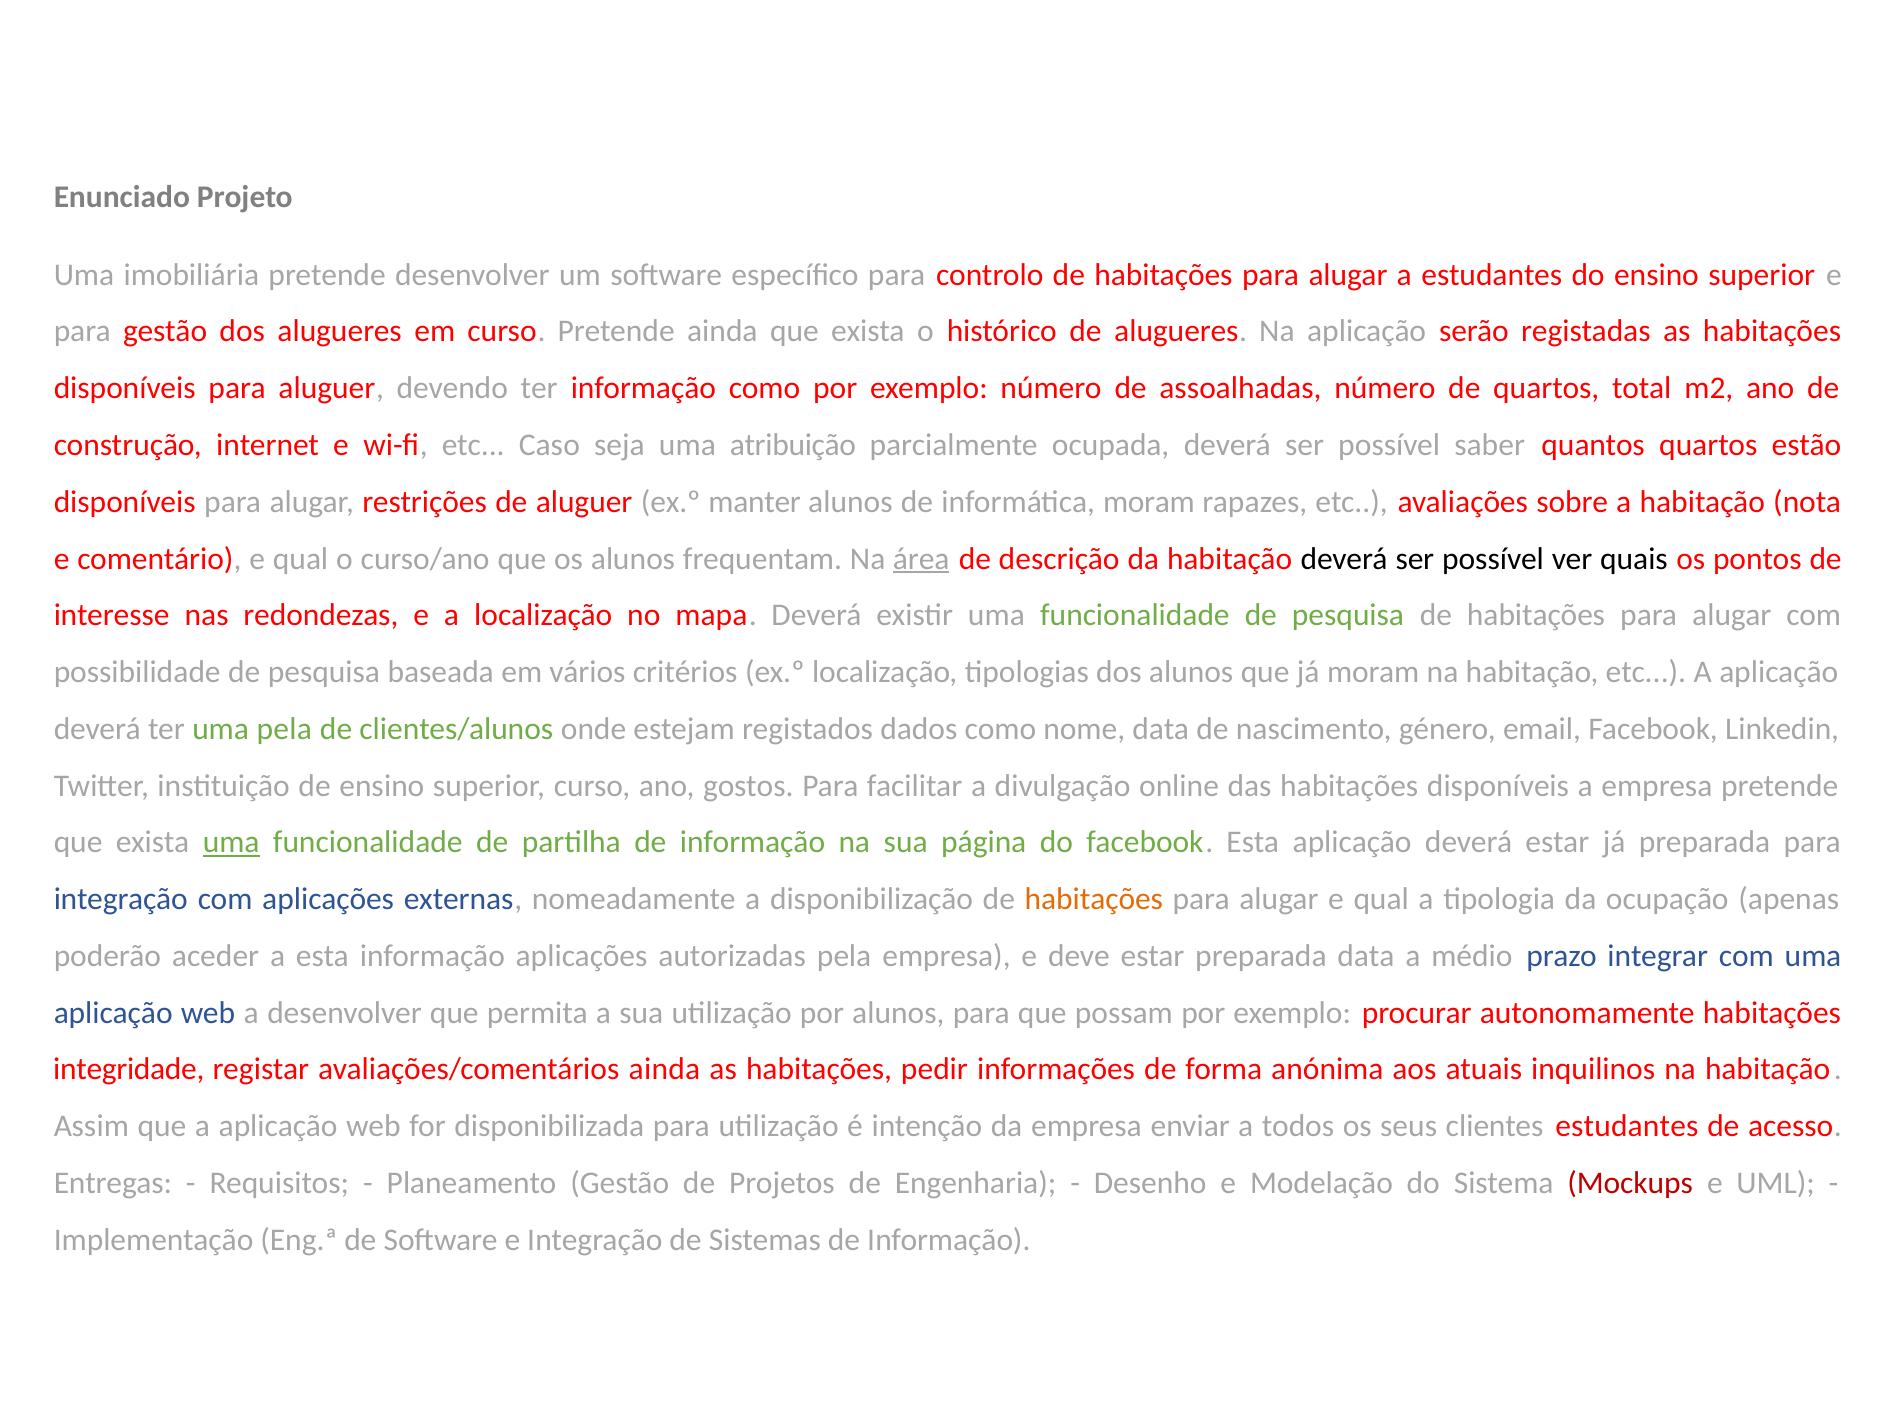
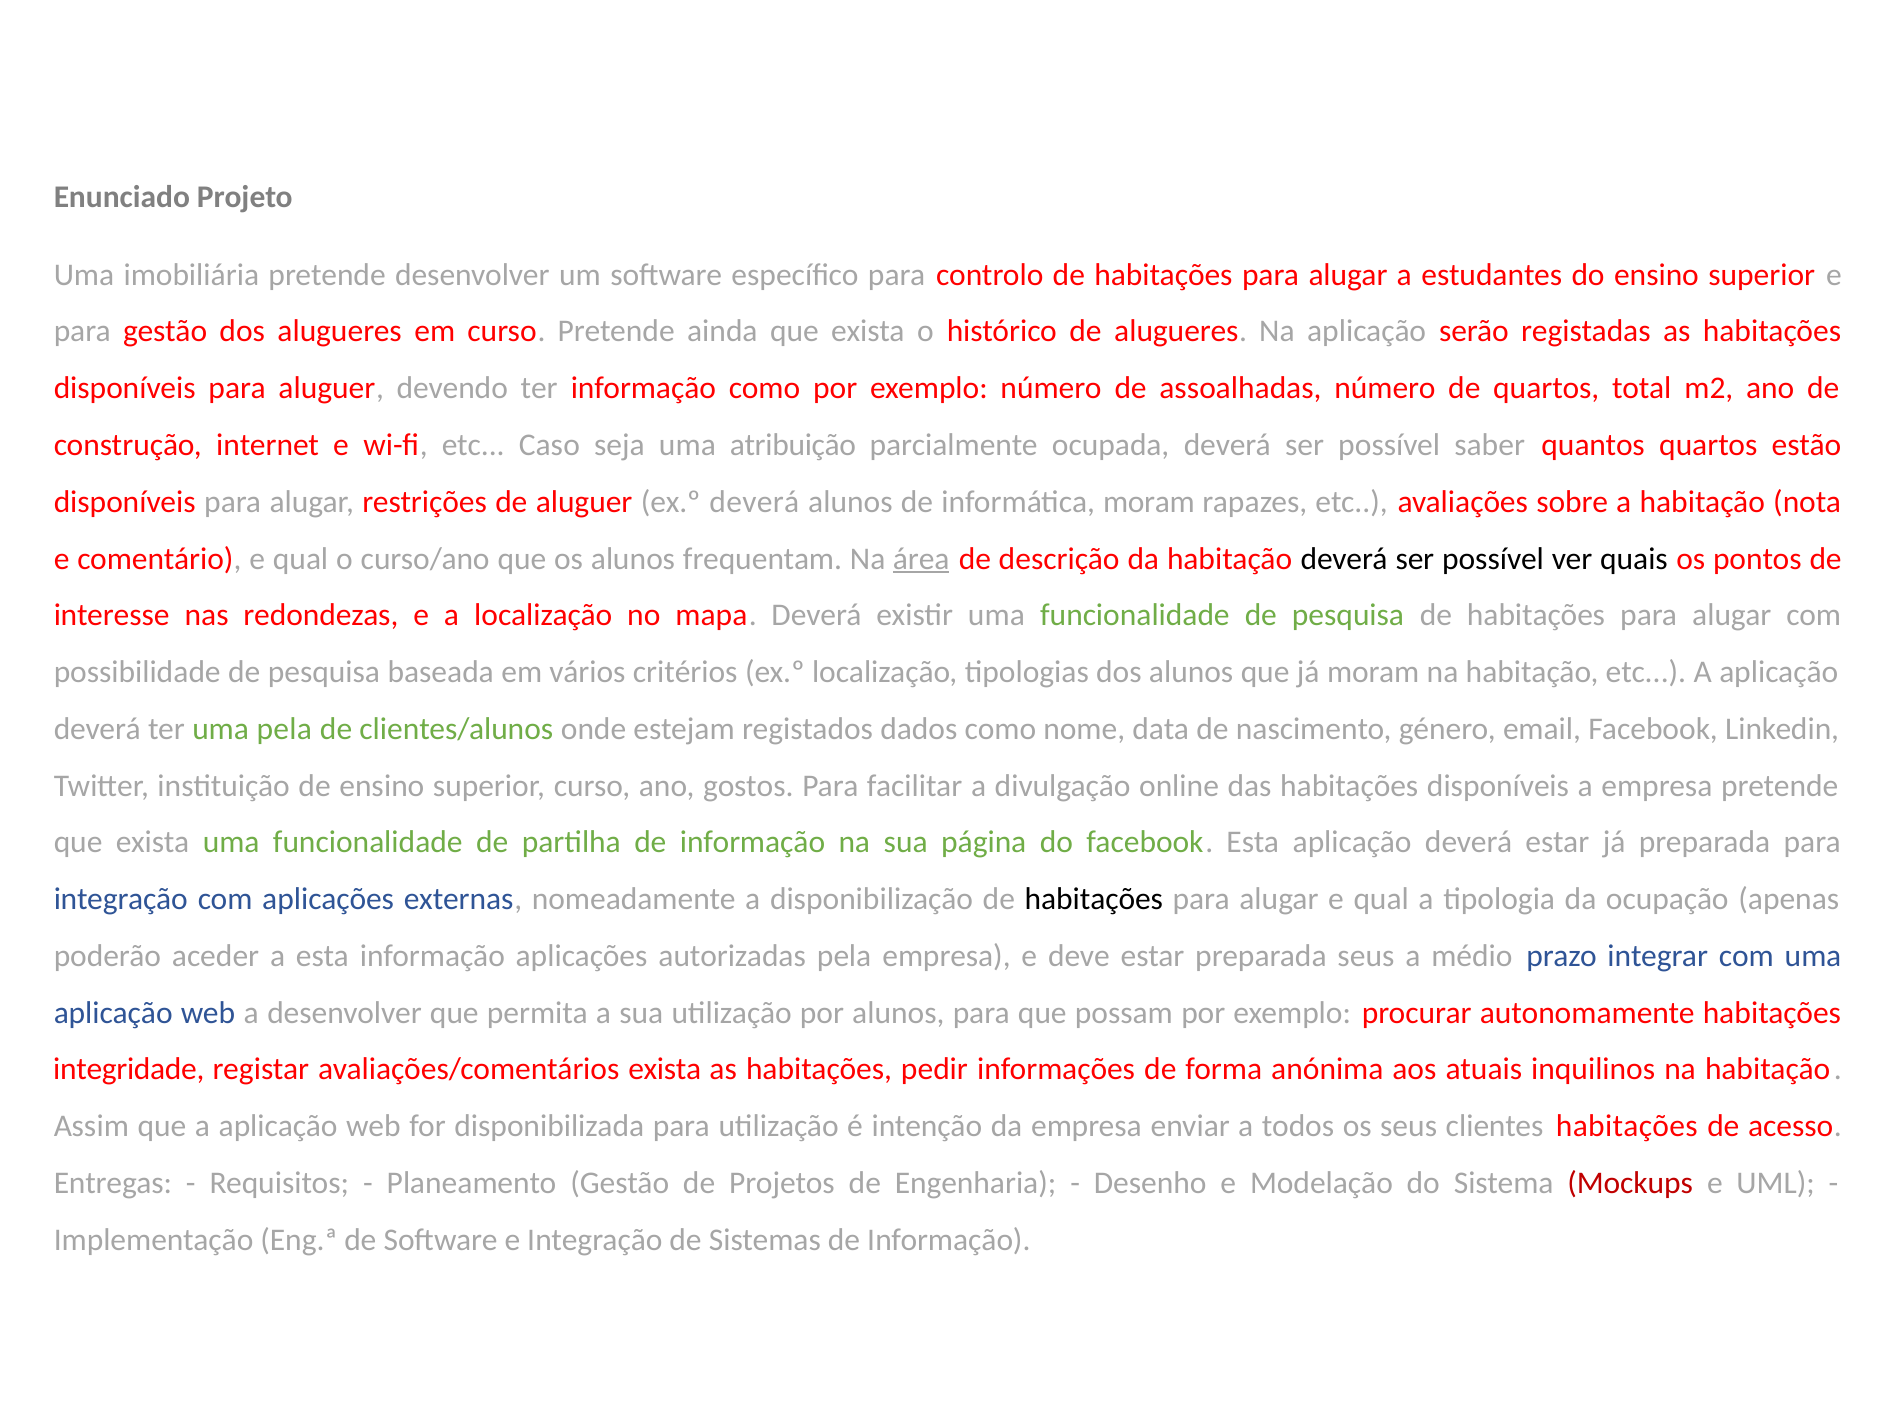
ex.º manter: manter -> deverá
uma at (231, 842) underline: present -> none
habitações at (1094, 899) colour: orange -> black
preparada data: data -> seus
avaliações/comentários ainda: ainda -> exista
clientes estudantes: estudantes -> habitações
